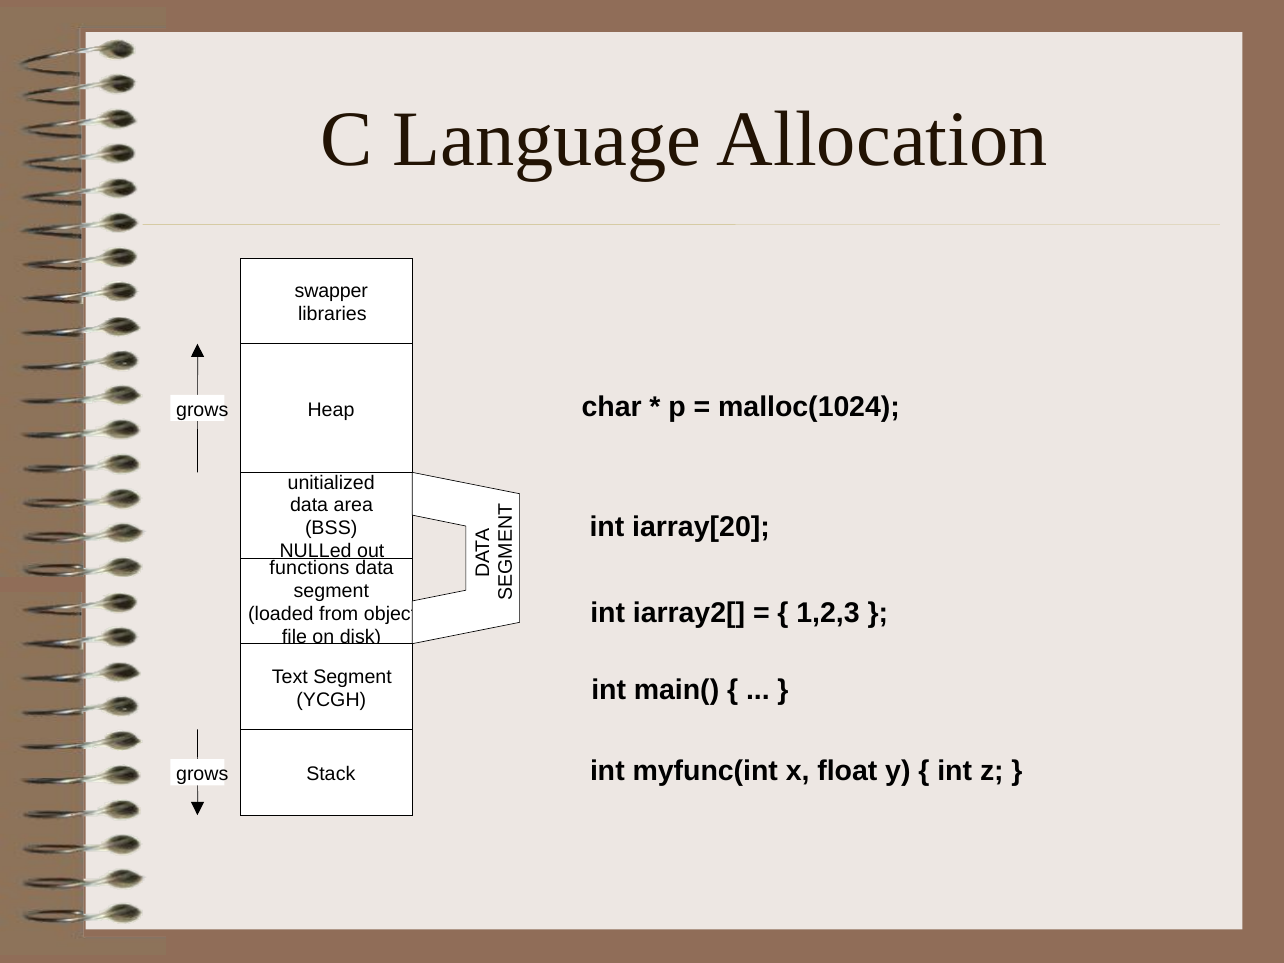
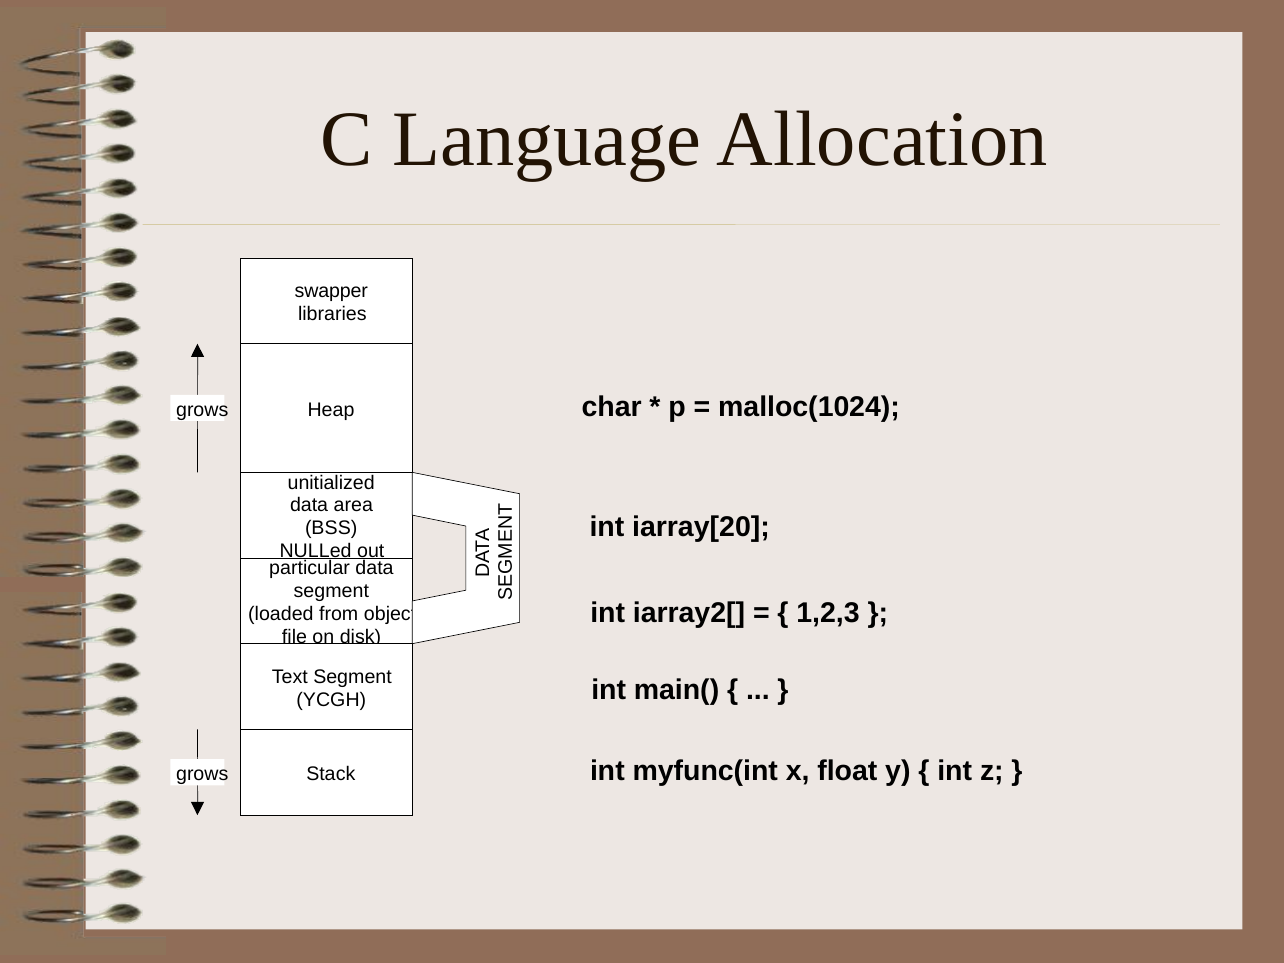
functions: functions -> particular
